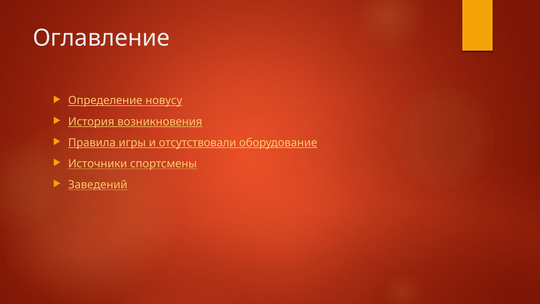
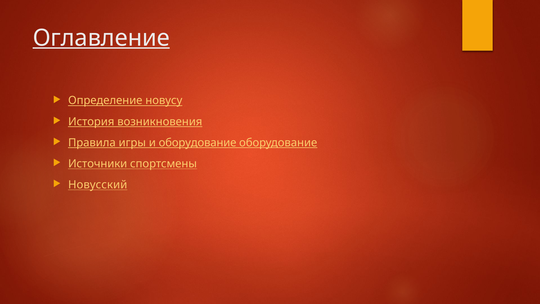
Оглавление underline: none -> present
и отсутствовали: отсутствовали -> оборудование
Заведений: Заведений -> Новусский
